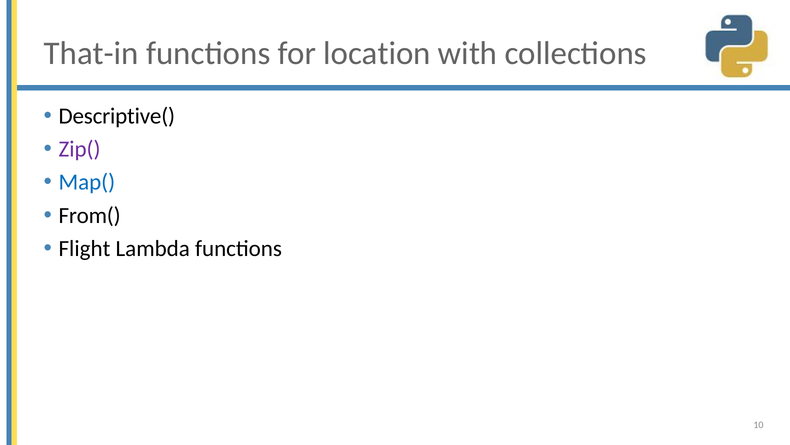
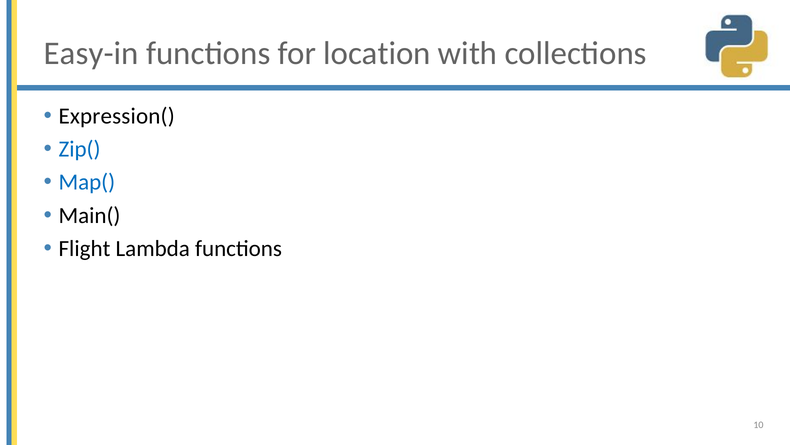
That-in: That-in -> Easy-in
Descriptive(: Descriptive( -> Expression(
Zip( colour: purple -> blue
From(: From( -> Main(
